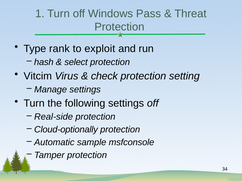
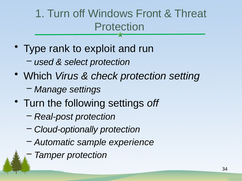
Pass: Pass -> Front
hash: hash -> used
Vitcim: Vitcim -> Which
Real-side: Real-side -> Real-post
msfconsole: msfconsole -> experience
